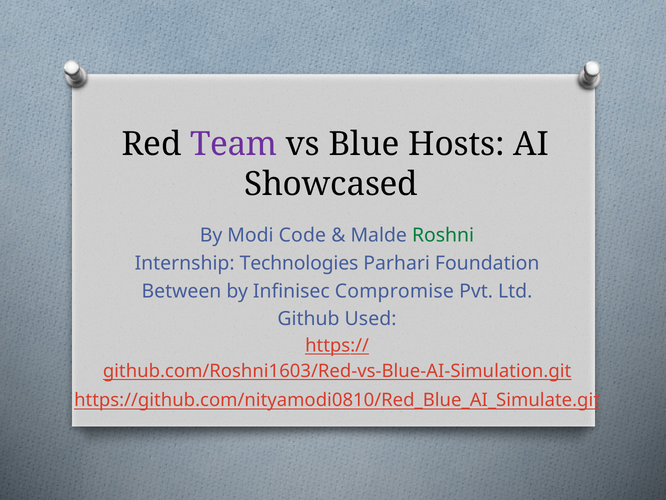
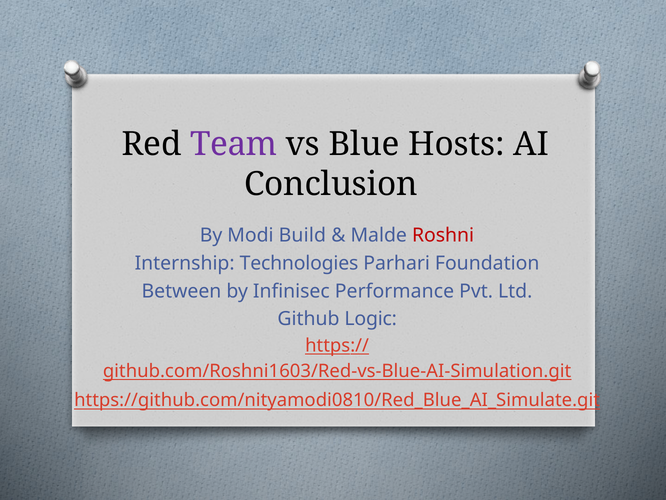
Showcased: Showcased -> Conclusion
Code: Code -> Build
Roshni colour: green -> red
Compromise: Compromise -> Performance
Used: Used -> Logic
